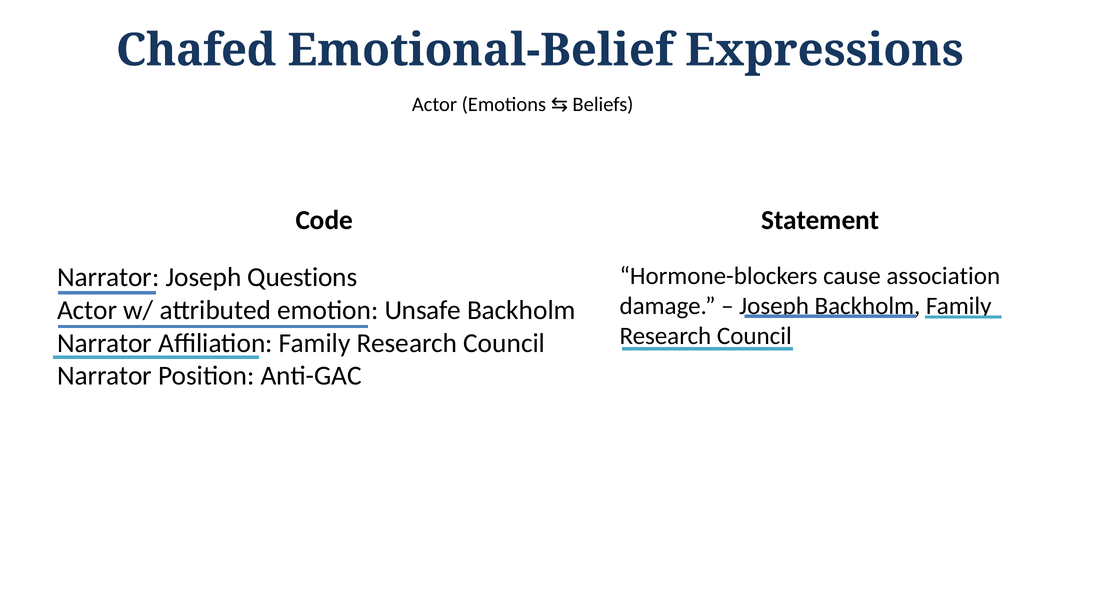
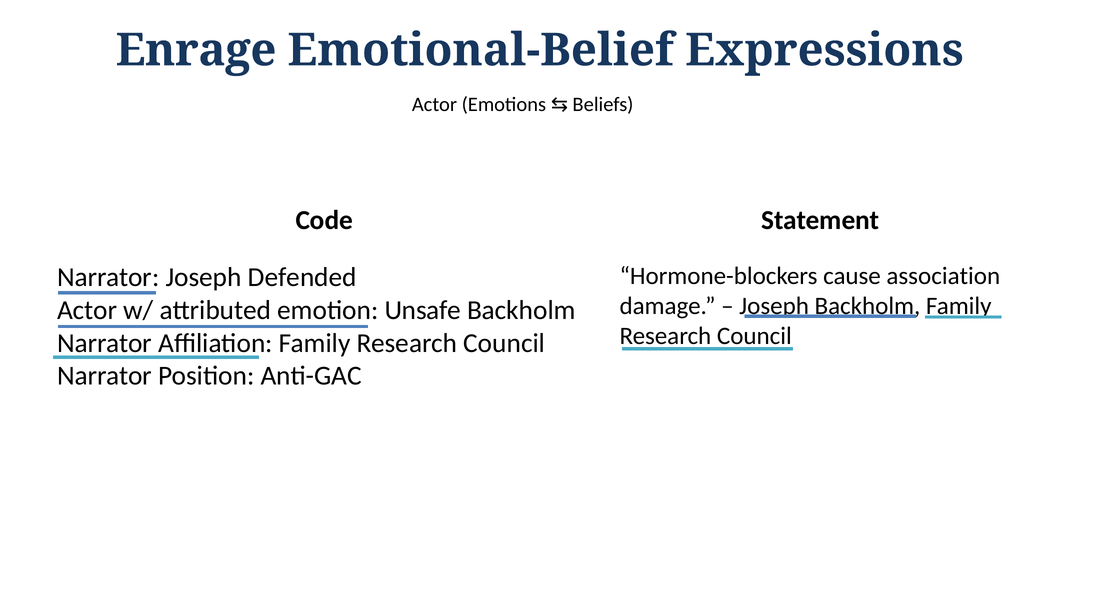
Chafed: Chafed -> Enrage
Questions: Questions -> Defended
